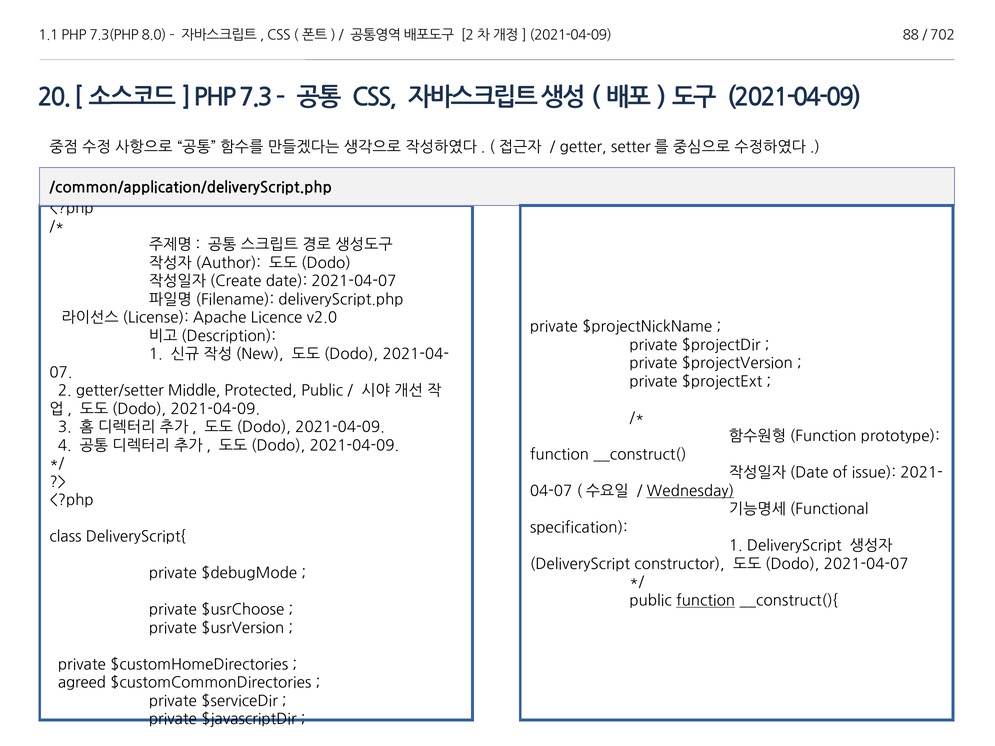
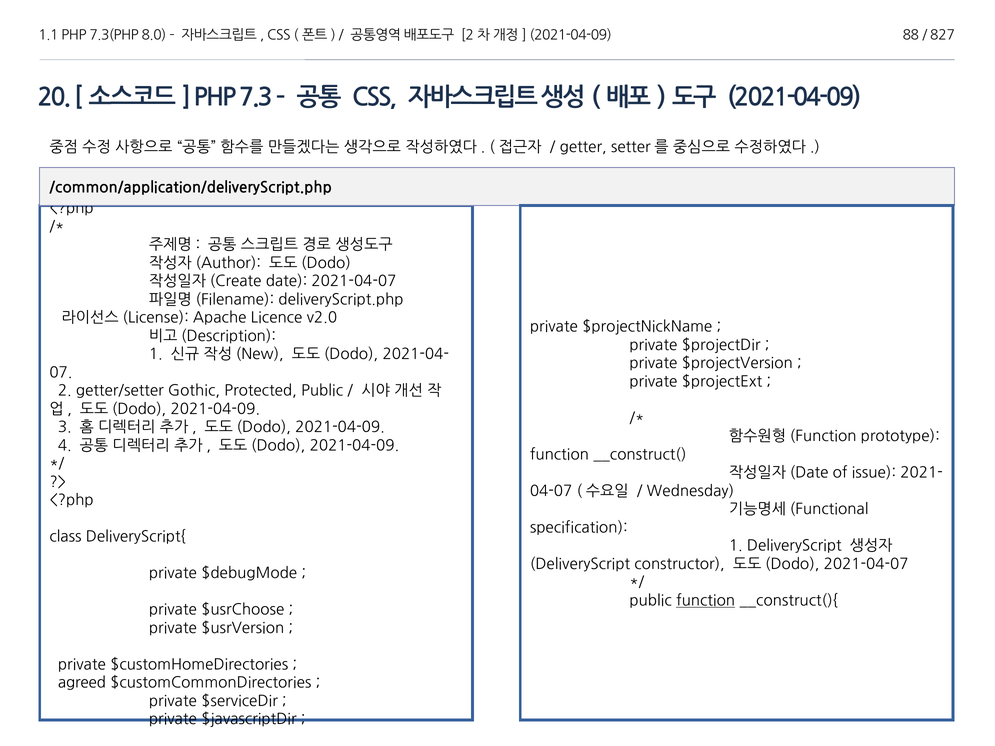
702: 702 -> 827
Middle: Middle -> Gothic
Wednesday underline: present -> none
